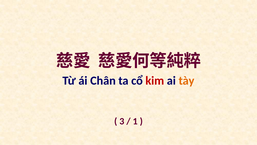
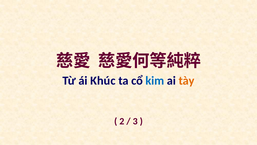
Chân: Chân -> Khúc
kim colour: red -> blue
3: 3 -> 2
1: 1 -> 3
